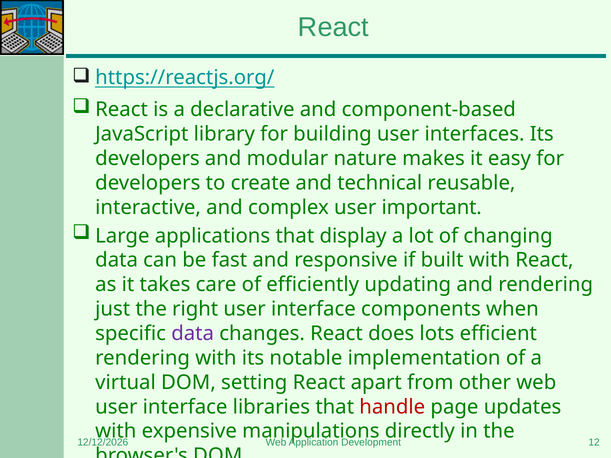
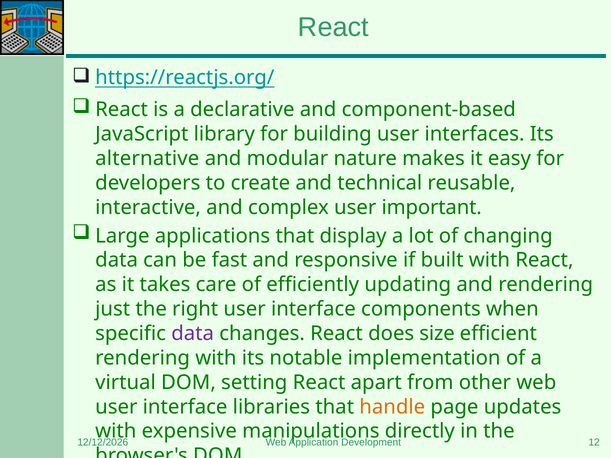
developers at (147, 159): developers -> alternative
lots: lots -> size
handle colour: red -> orange
